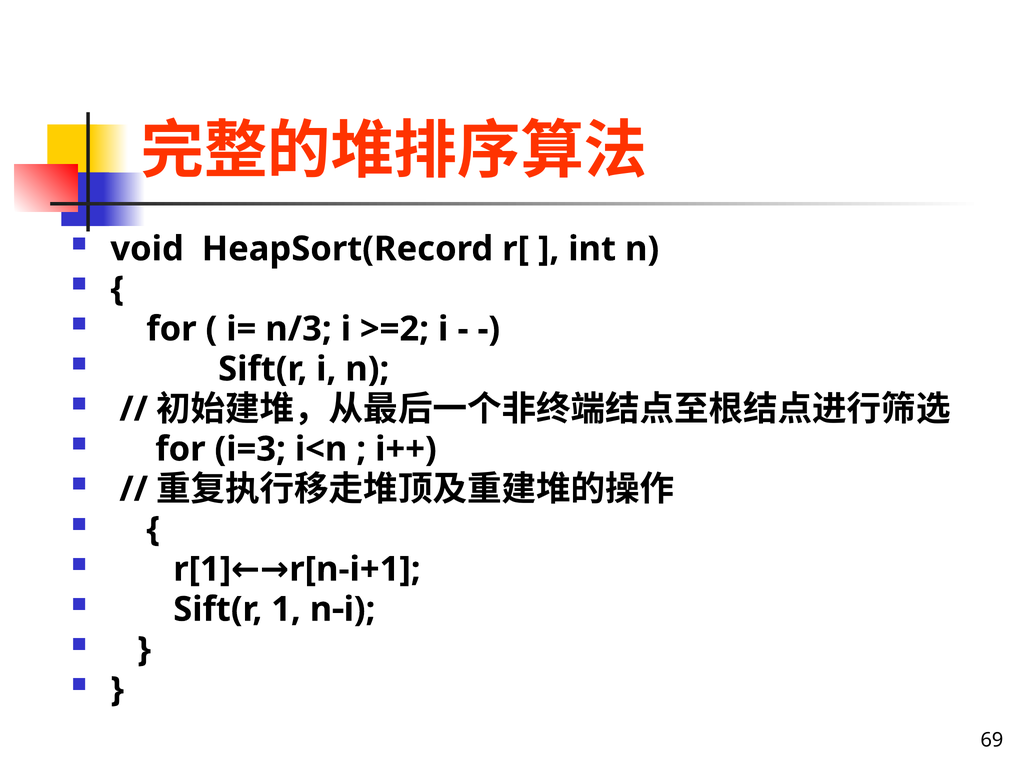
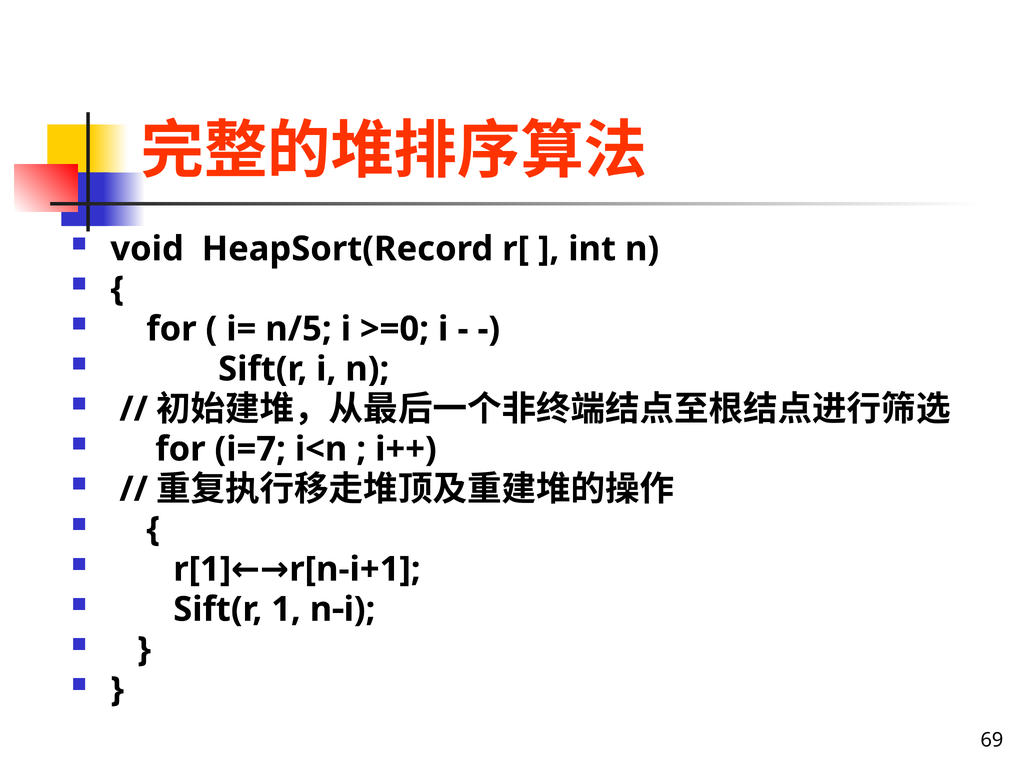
n/3: n/3 -> n/5
>=2: >=2 -> >=0
i=3: i=3 -> i=7
